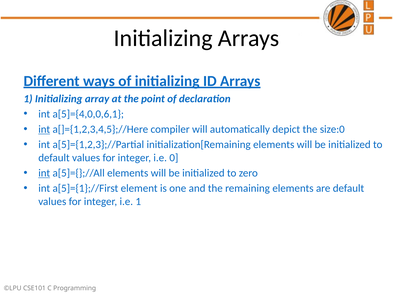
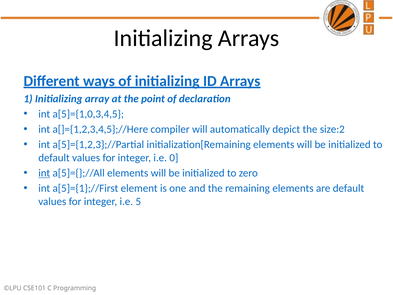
a[5]={4,0,0,6,1: a[5]={4,0,0,6,1 -> a[5]={1,0,3,4,5
int at (44, 129) underline: present -> none
size:0: size:0 -> size:2
i.e 1: 1 -> 5
